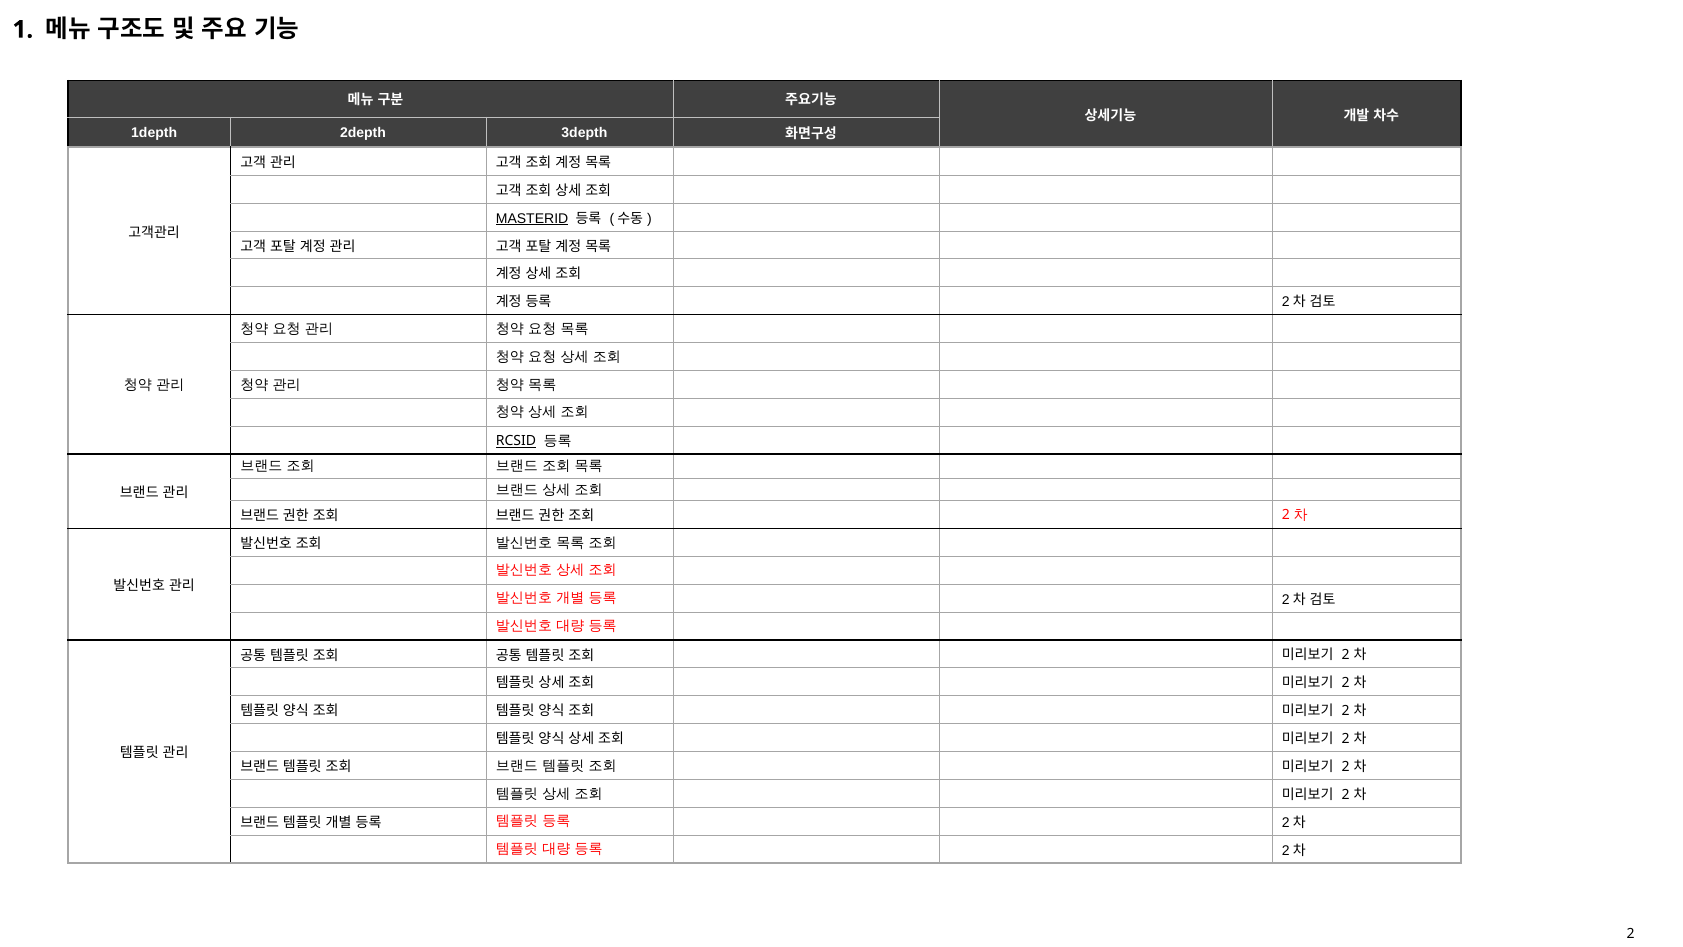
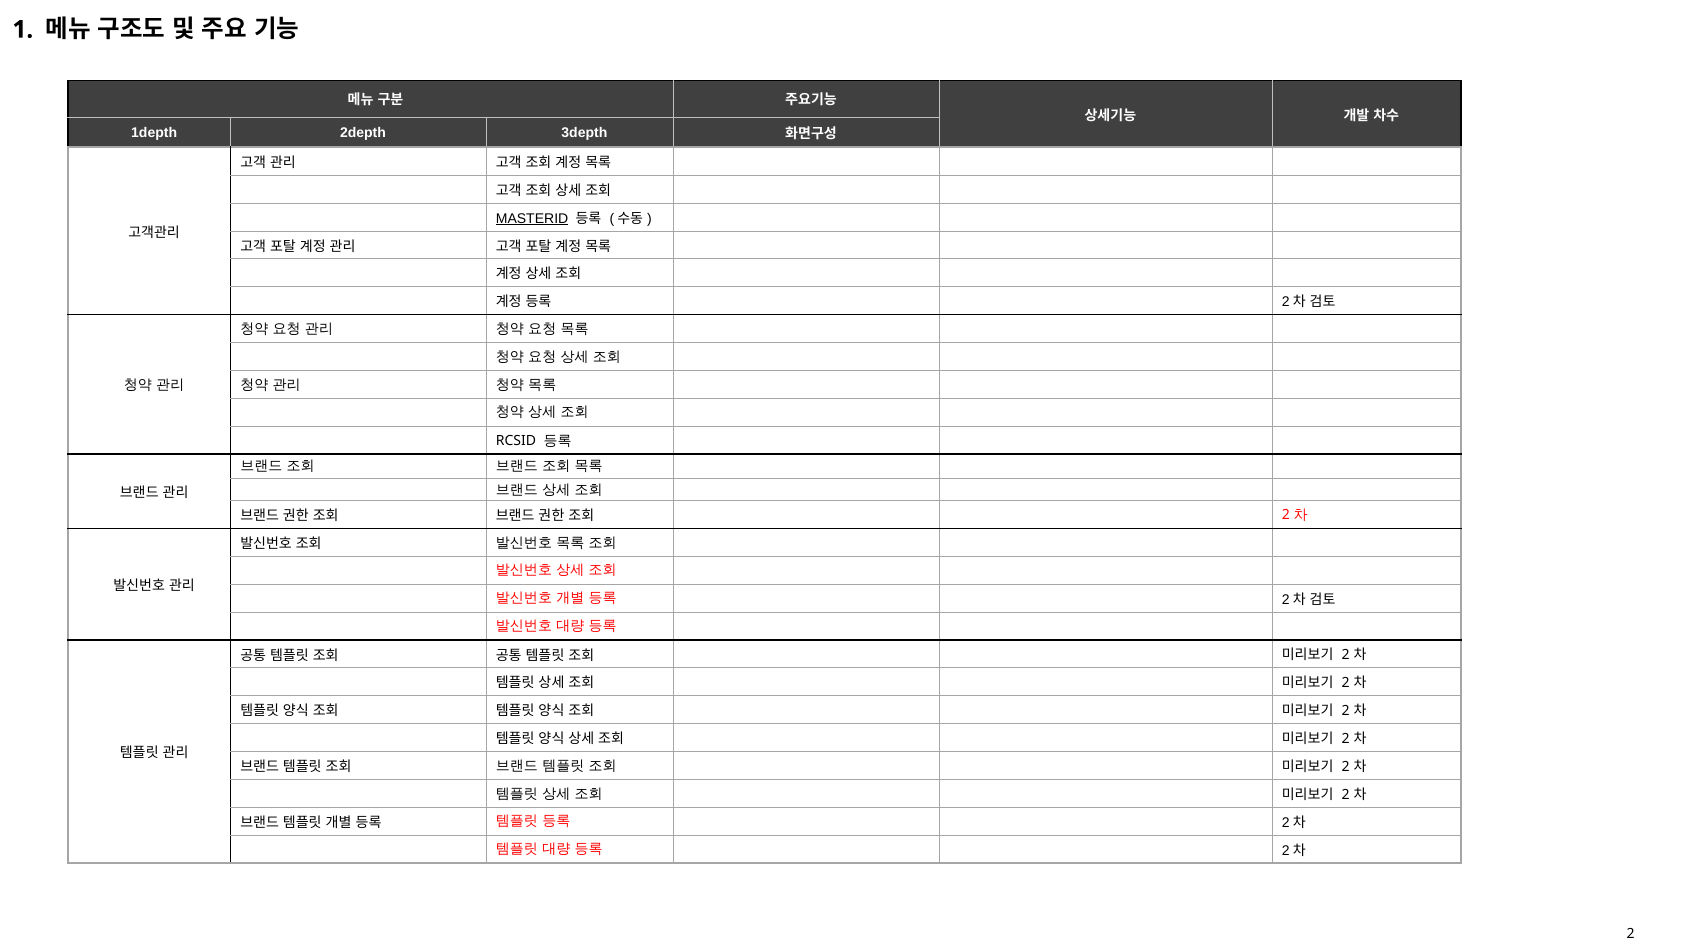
RCSID underline: present -> none
